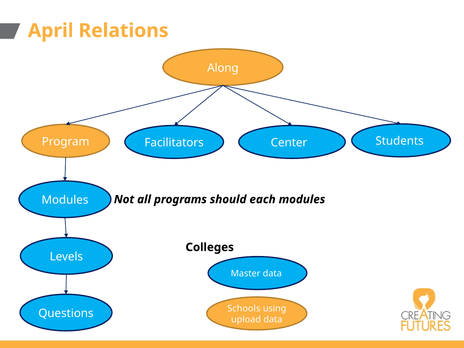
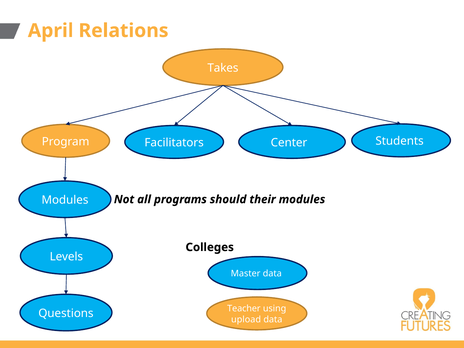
Along: Along -> Takes
each: each -> their
Schools: Schools -> Teacher
